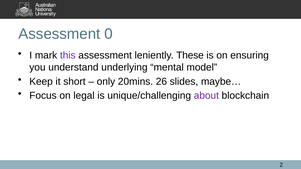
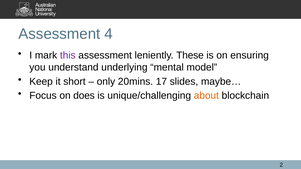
0: 0 -> 4
26: 26 -> 17
legal: legal -> does
about colour: purple -> orange
